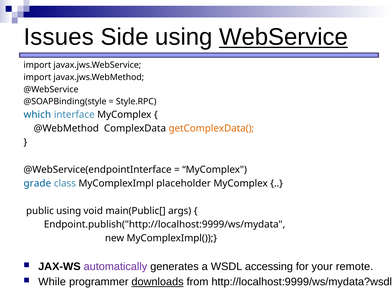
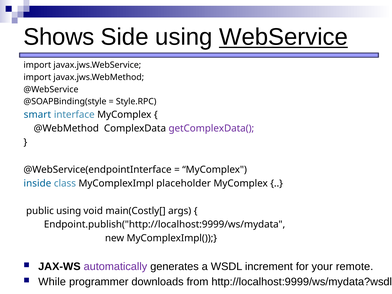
Issues: Issues -> Shows
which: which -> smart
getComplexData( colour: orange -> purple
grade: grade -> inside
main(Public[: main(Public[ -> main(Costly[
accessing: accessing -> increment
downloads underline: present -> none
